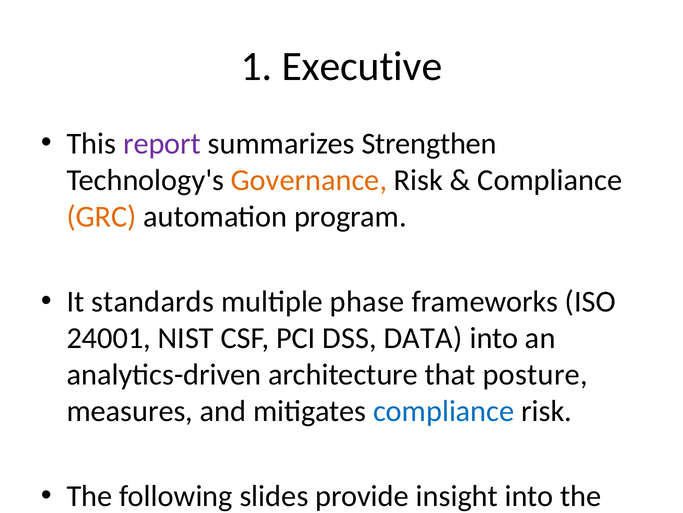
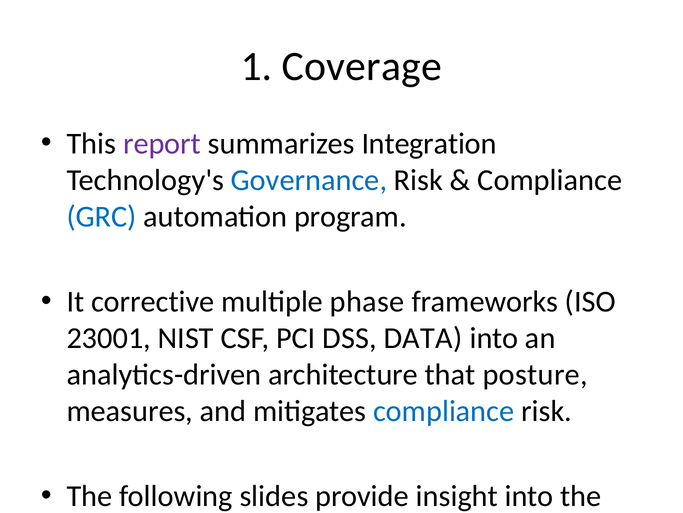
Executive: Executive -> Coverage
Strengthen: Strengthen -> Integration
Governance colour: orange -> blue
GRC colour: orange -> blue
standards: standards -> corrective
24001: 24001 -> 23001
